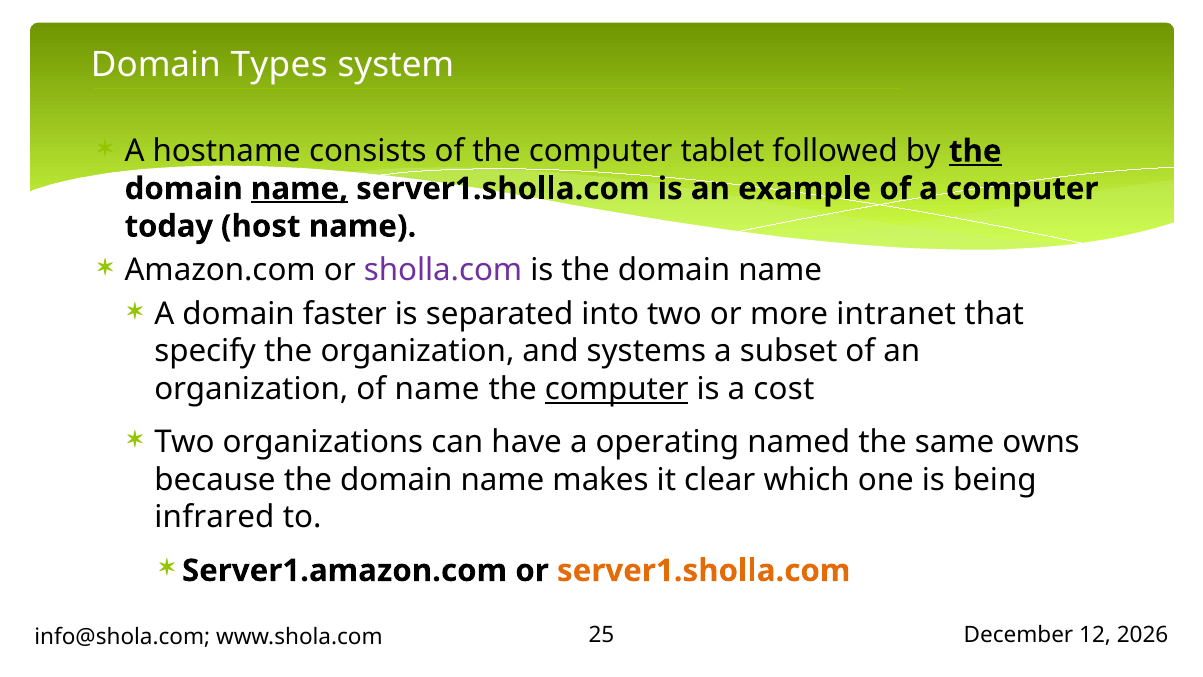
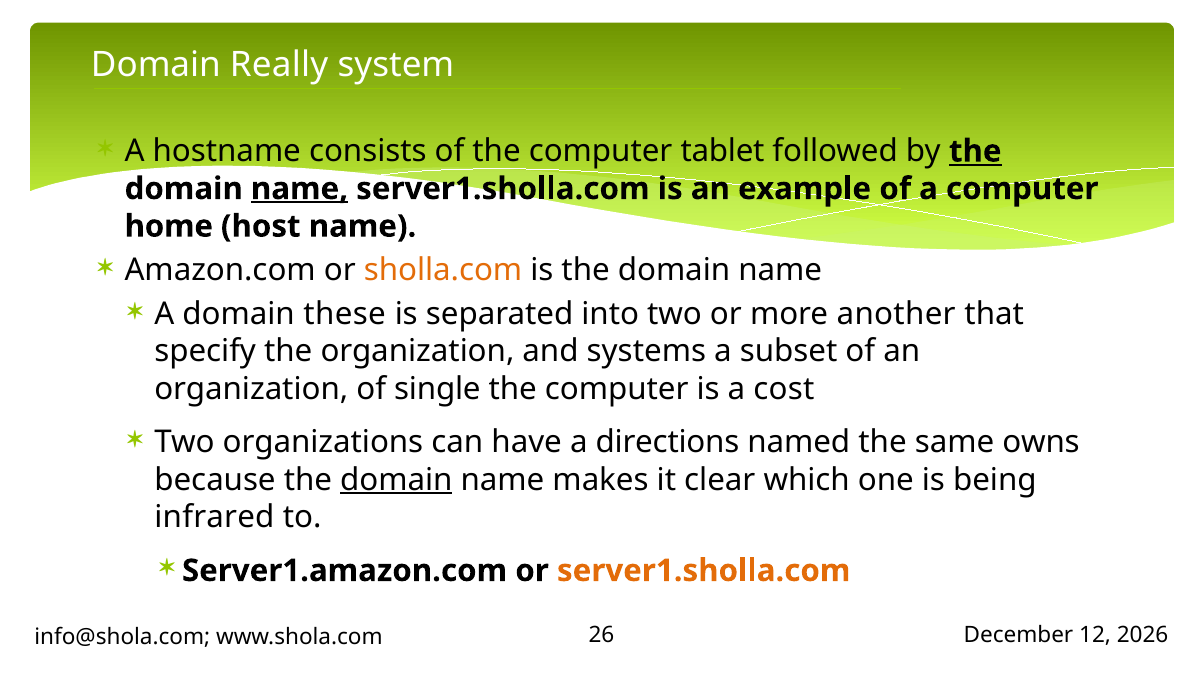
Types: Types -> Really
today: today -> home
sholla.com colour: purple -> orange
faster: faster -> these
intranet: intranet -> another
of name: name -> single
computer at (617, 389) underline: present -> none
operating: operating -> directions
domain at (396, 480) underline: none -> present
25: 25 -> 26
